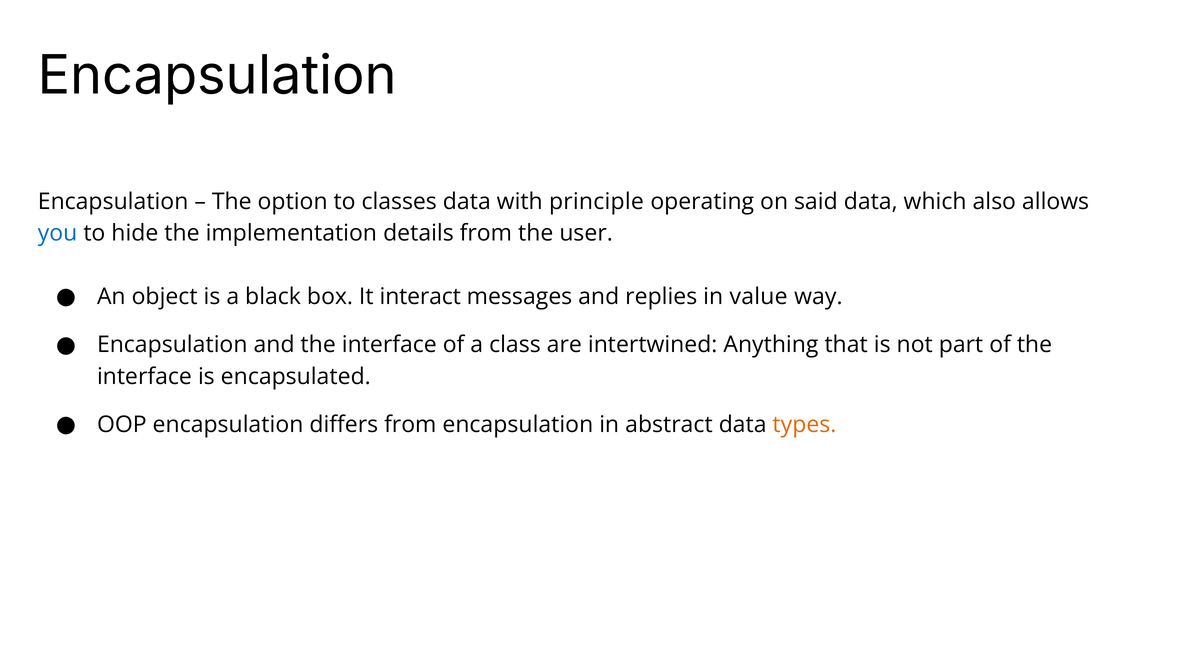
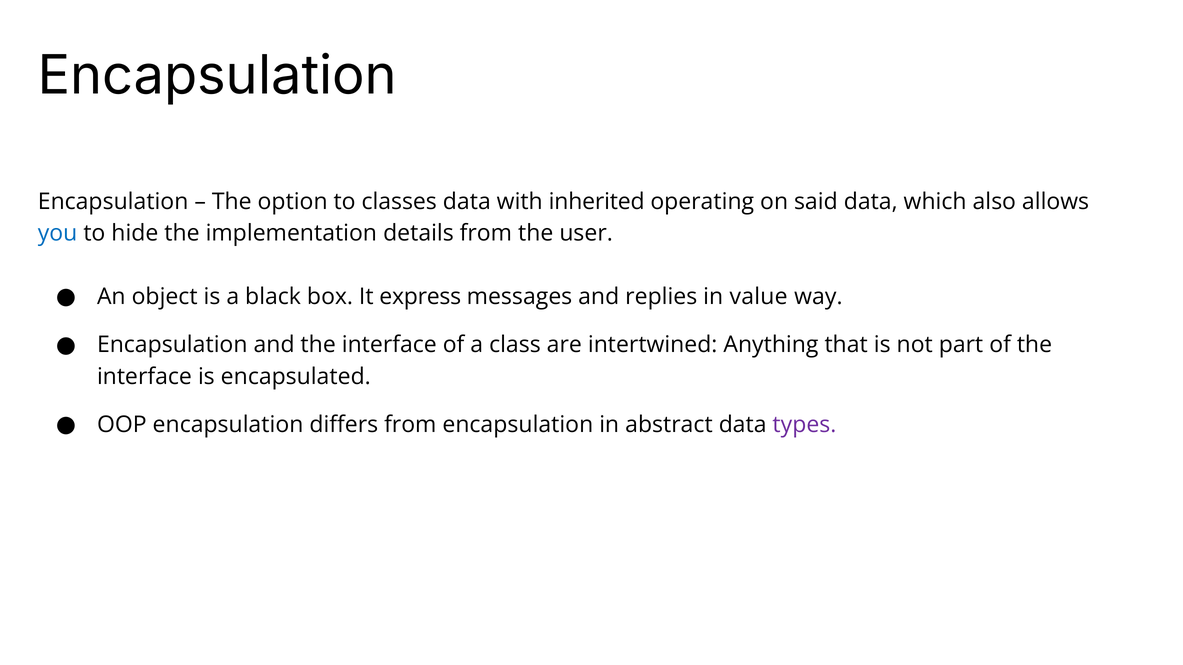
principle: principle -> inherited
interact: interact -> express
types colour: orange -> purple
